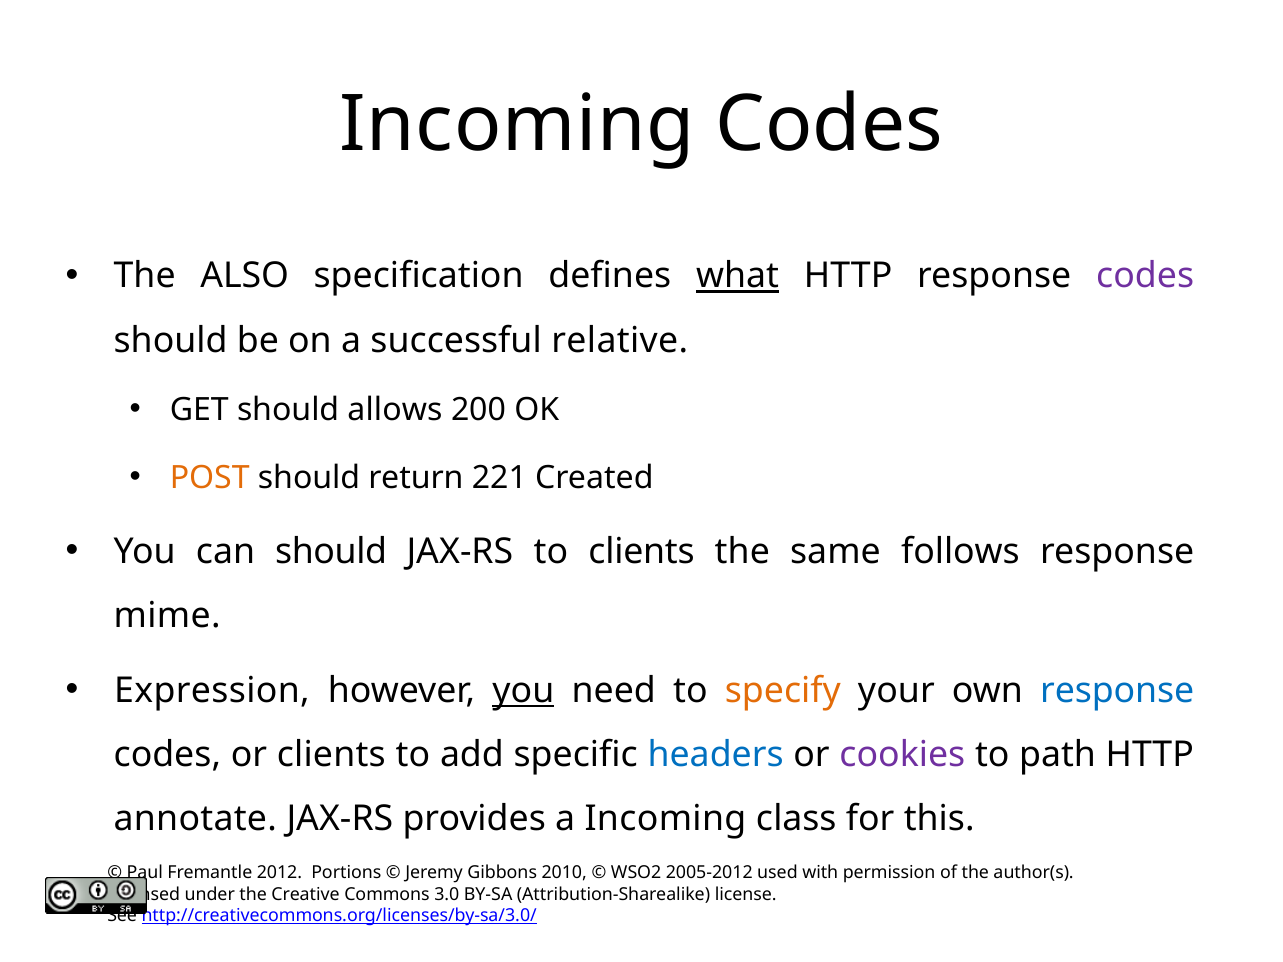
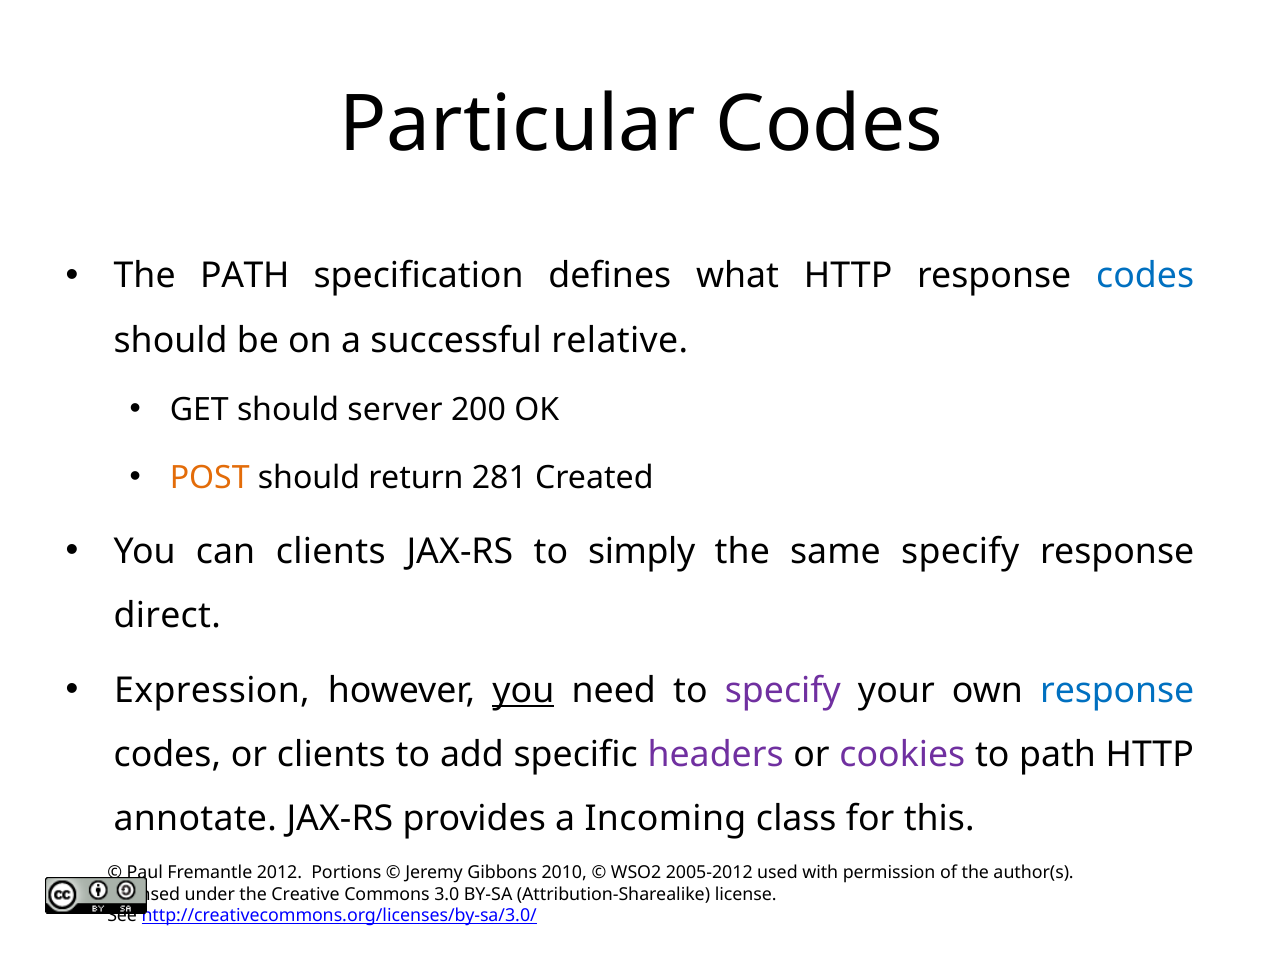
Incoming at (517, 124): Incoming -> Particular
The ALSO: ALSO -> PATH
what underline: present -> none
codes at (1145, 276) colour: purple -> blue
allows: allows -> server
221: 221 -> 281
can should: should -> clients
to clients: clients -> simply
same follows: follows -> specify
mime: mime -> direct
specify at (783, 691) colour: orange -> purple
headers colour: blue -> purple
